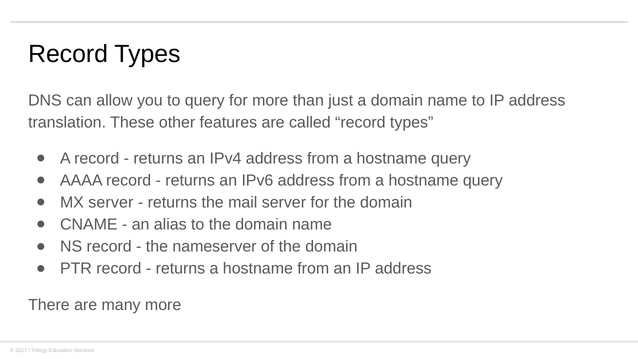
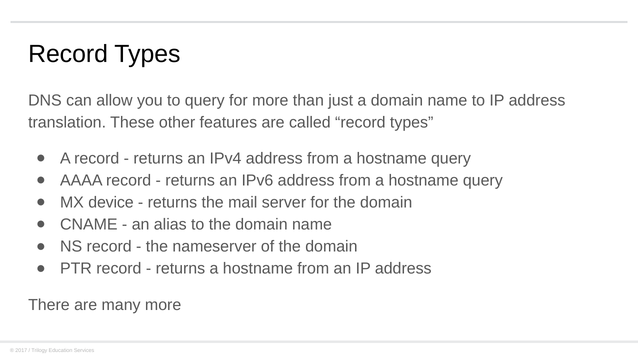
MX server: server -> device
